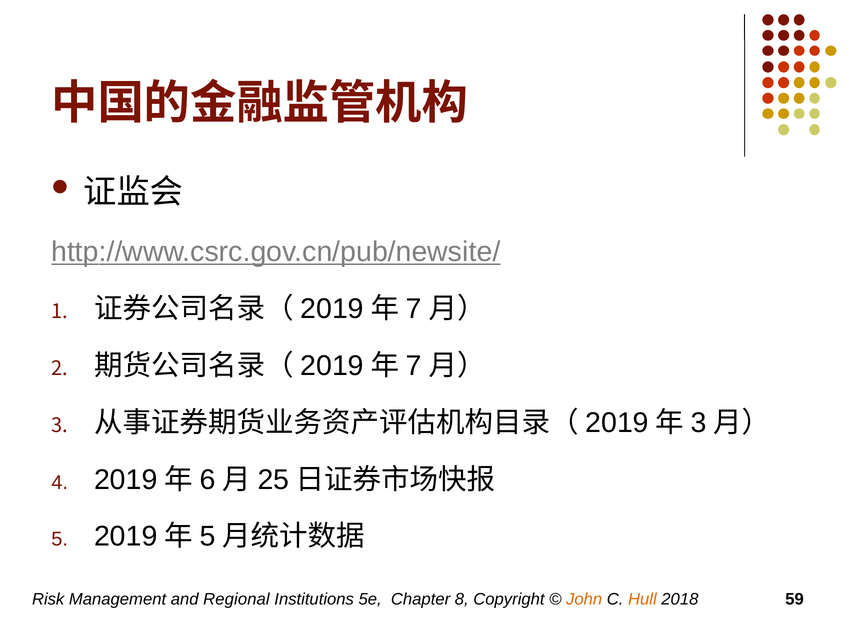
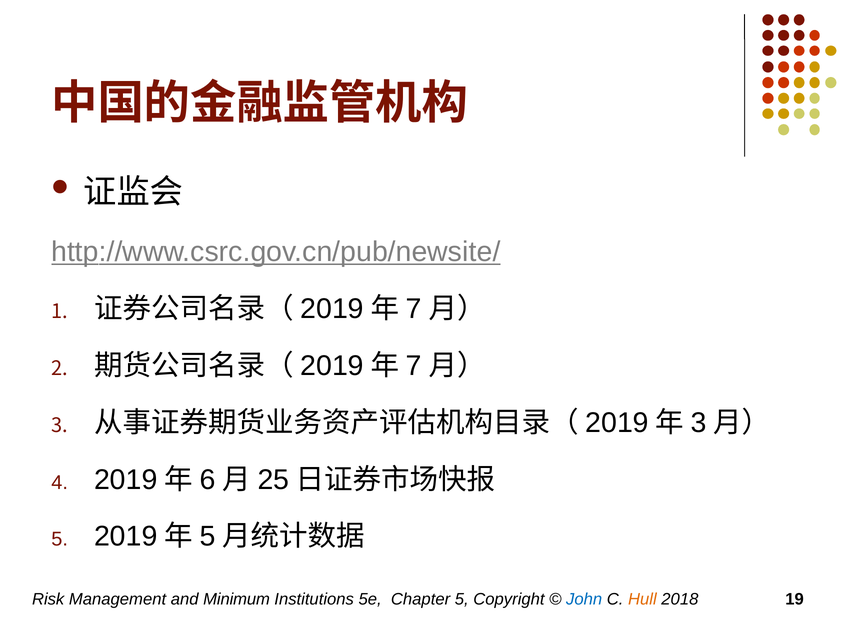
Regional: Regional -> Minimum
Chapter 8: 8 -> 5
John colour: orange -> blue
59: 59 -> 19
